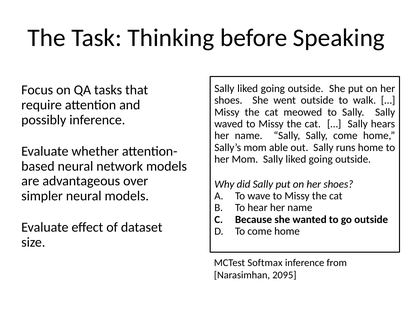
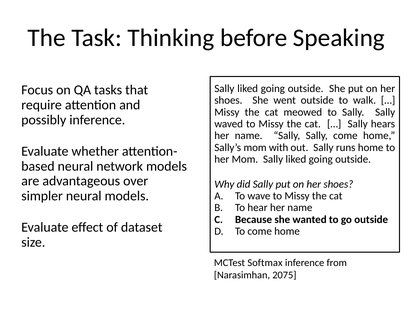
able: able -> with
2095: 2095 -> 2075
